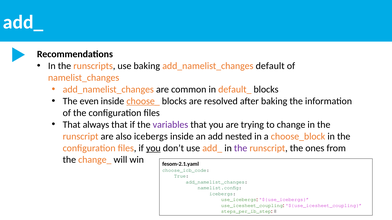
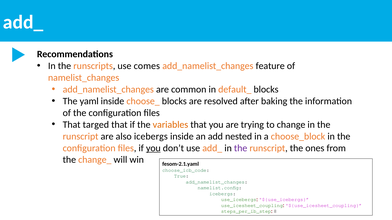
use baking: baking -> comes
default: default -> feature
even: even -> yaml
choose_ underline: present -> none
always: always -> targed
variables colour: purple -> orange
